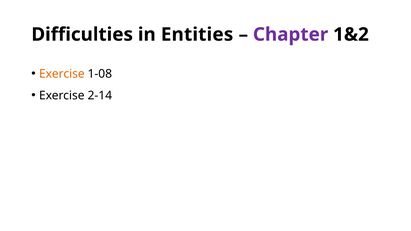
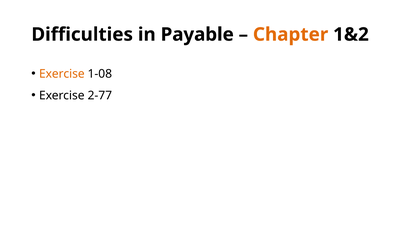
Entities: Entities -> Payable
Chapter colour: purple -> orange
2-14: 2-14 -> 2-77
